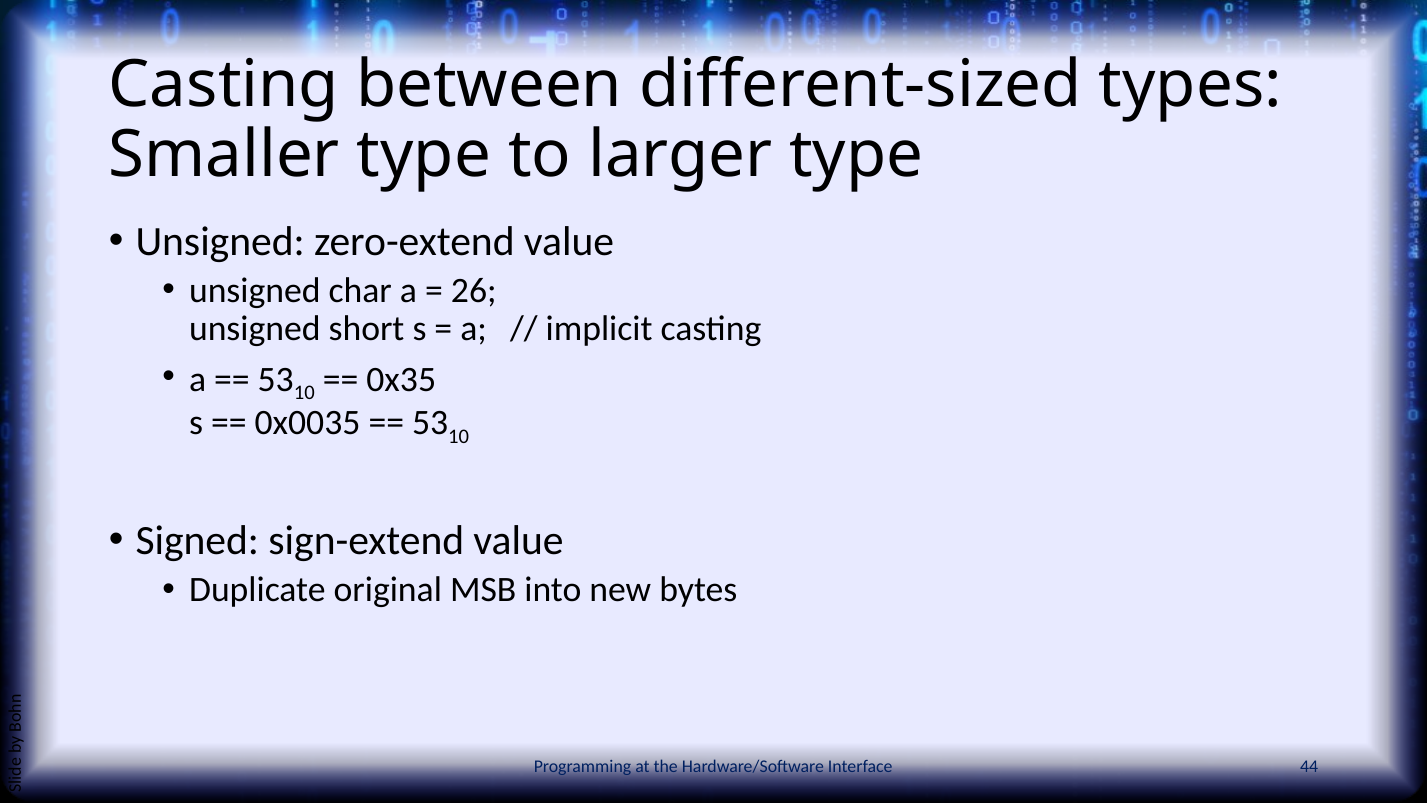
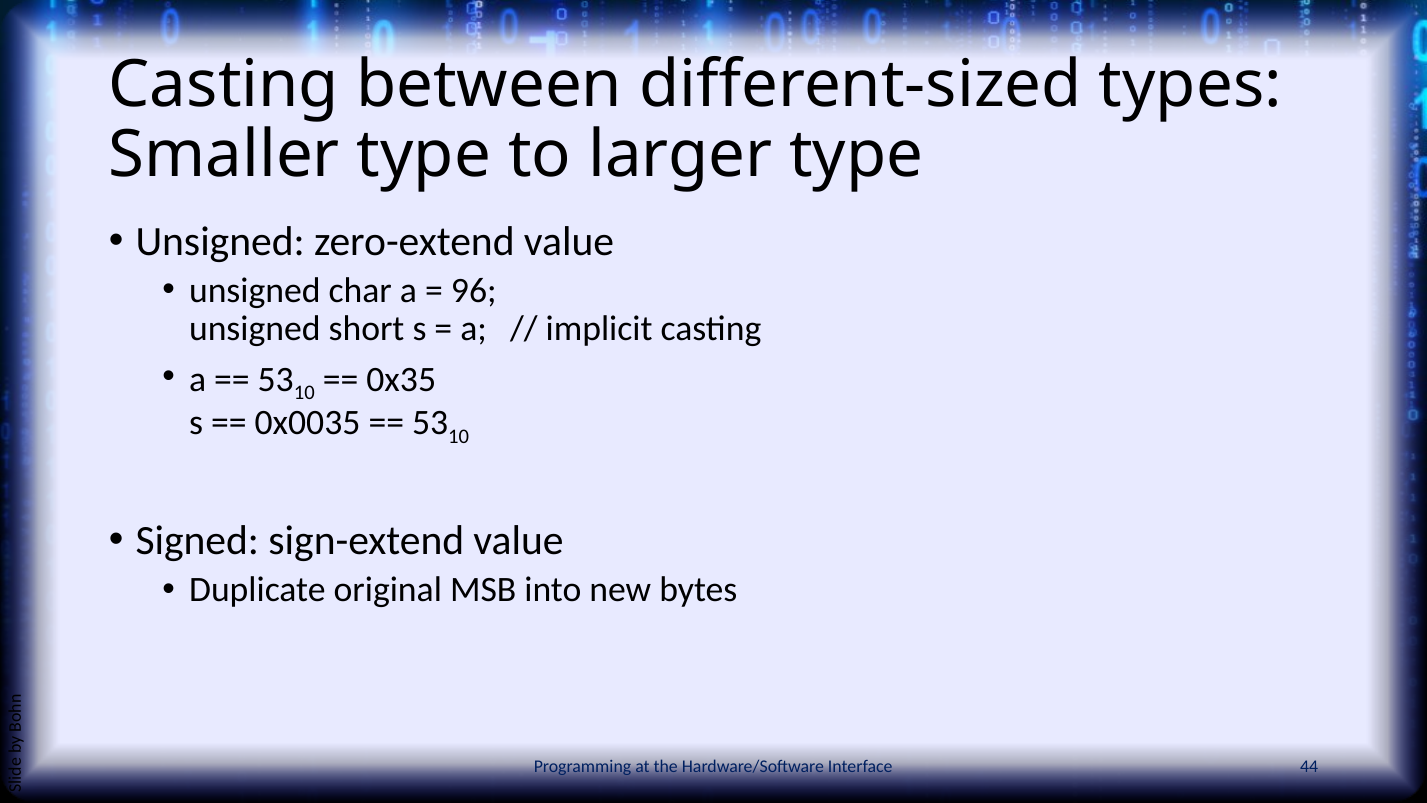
26: 26 -> 96
